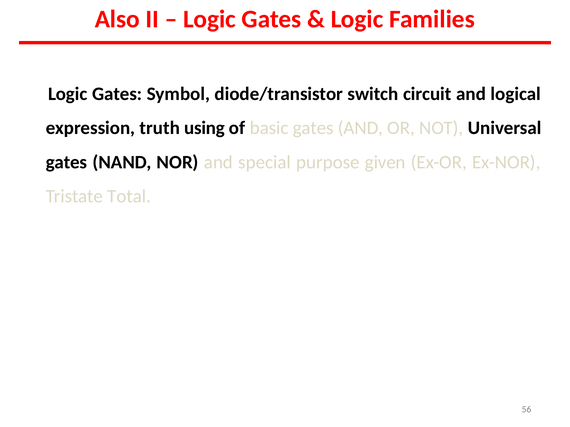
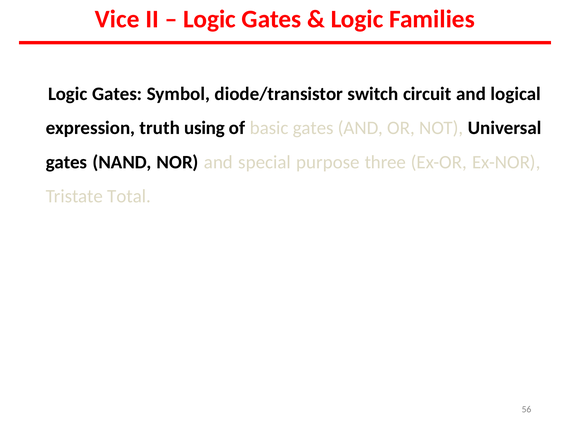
Also: Also -> Vice
given: given -> three
